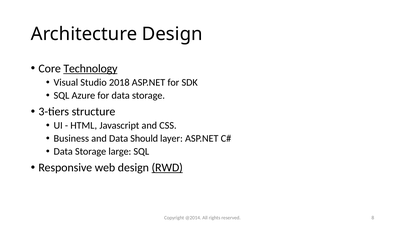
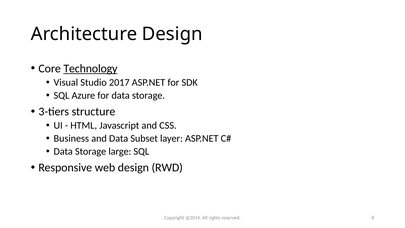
2018: 2018 -> 2017
Should: Should -> Subset
RWD underline: present -> none
